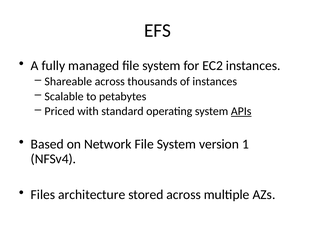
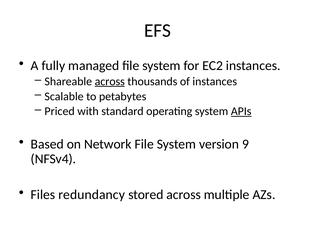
across at (110, 81) underline: none -> present
1: 1 -> 9
architecture: architecture -> redundancy
